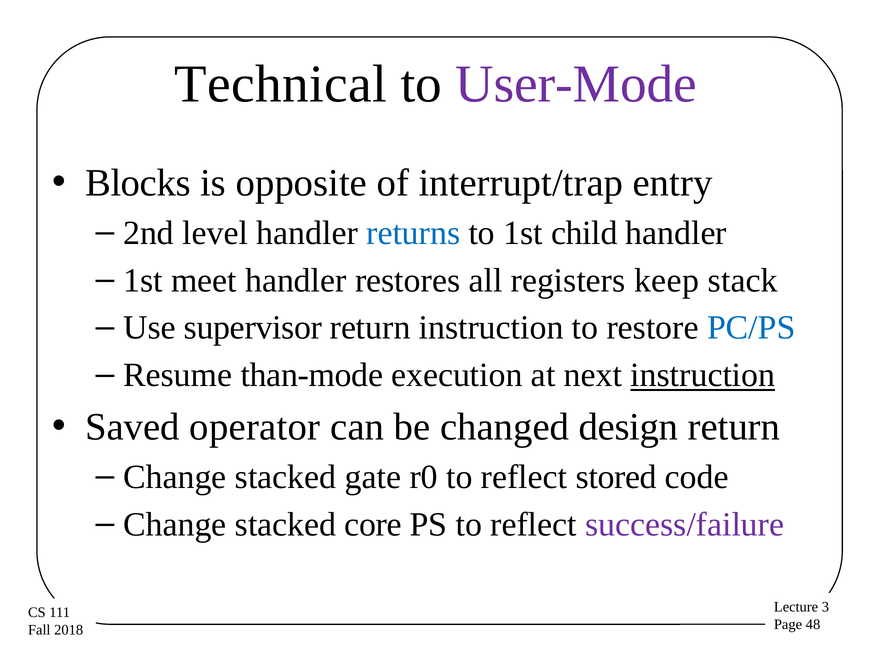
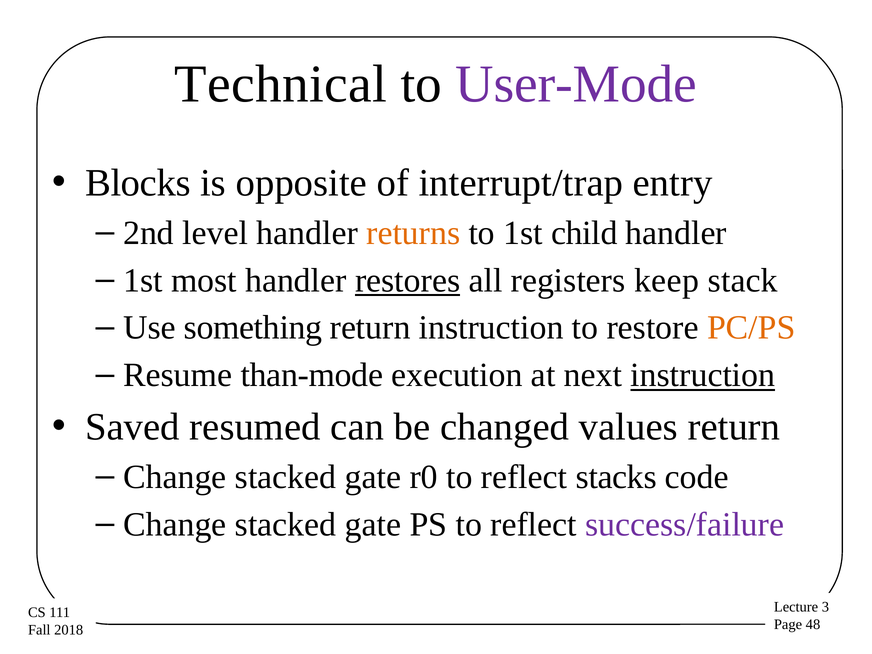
returns colour: blue -> orange
meet: meet -> most
restores underline: none -> present
supervisor: supervisor -> something
PC/PS colour: blue -> orange
operator: operator -> resumed
design: design -> values
stored: stored -> stacks
core at (373, 524): core -> gate
